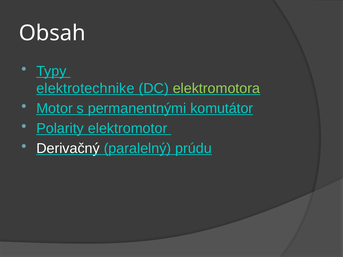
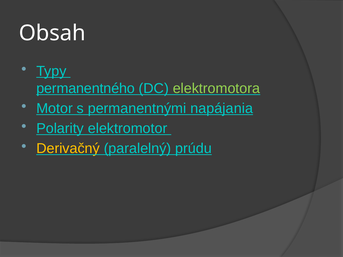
elektrotechnike: elektrotechnike -> permanentného
komutátor: komutátor -> napájania
Derivačný colour: white -> yellow
